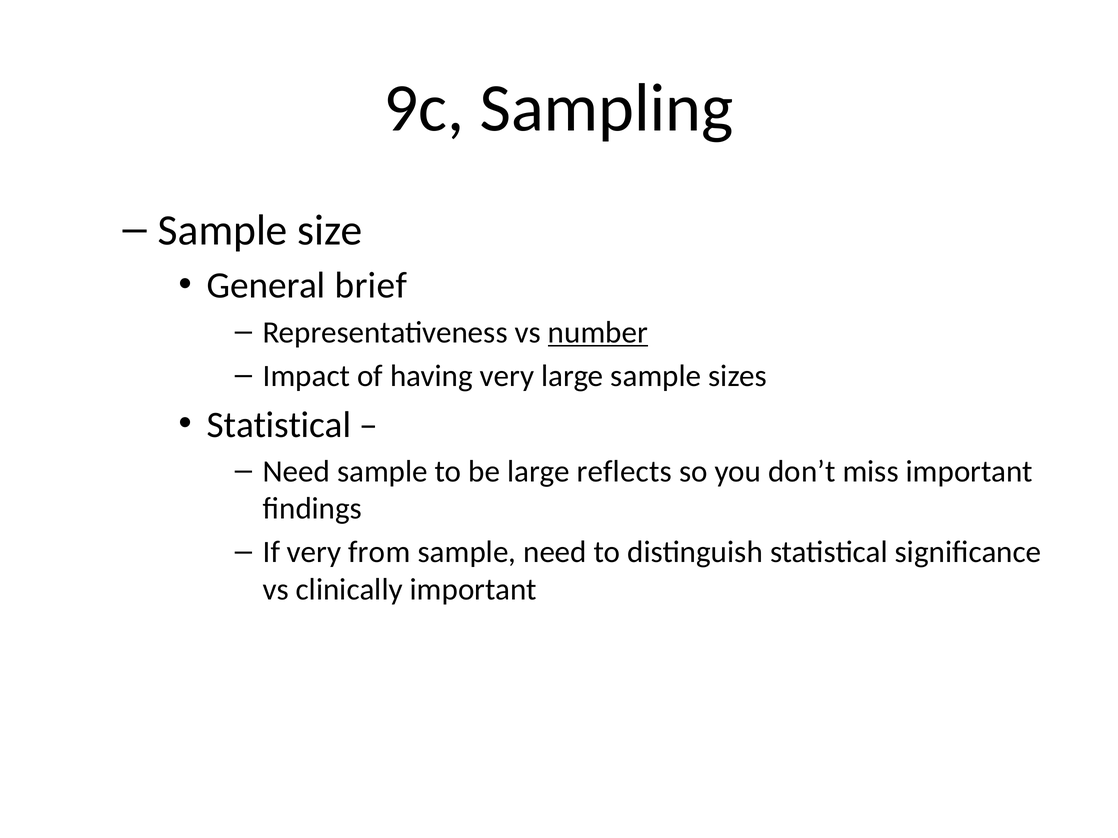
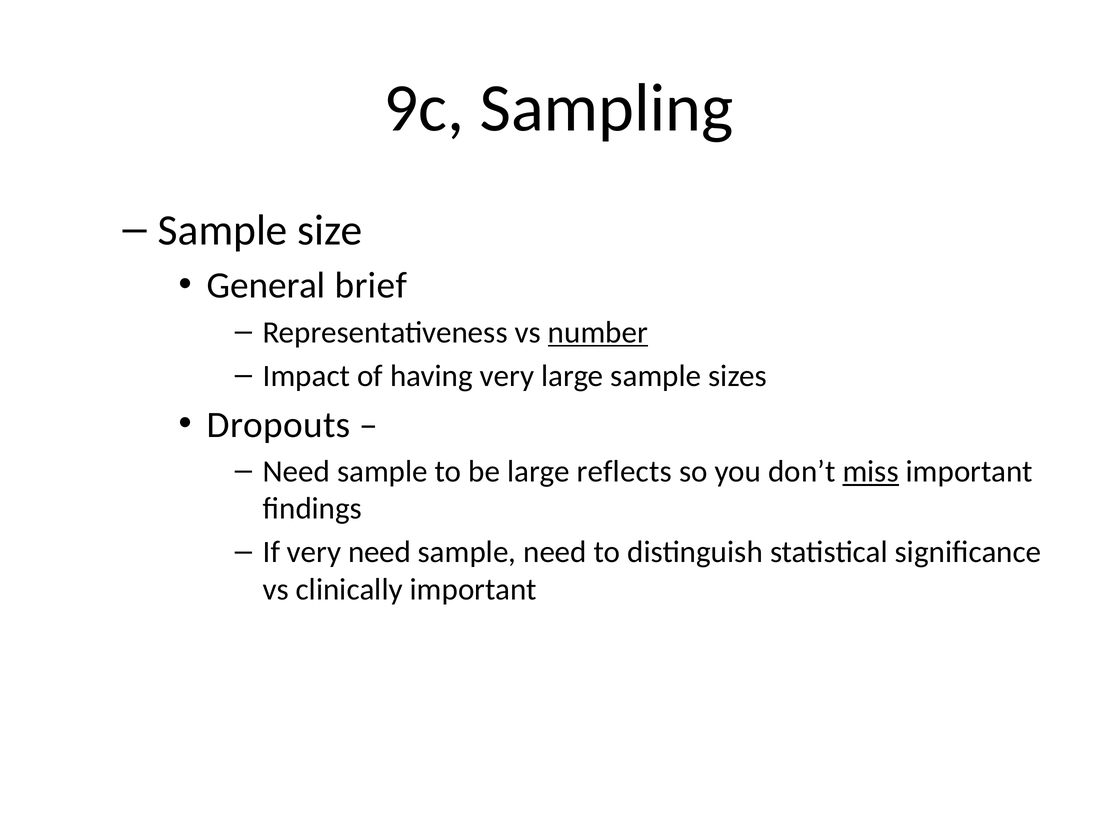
Statistical at (279, 425): Statistical -> Dropouts
miss underline: none -> present
very from: from -> need
